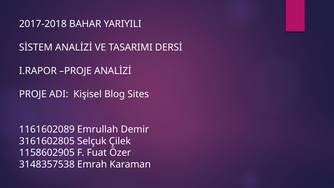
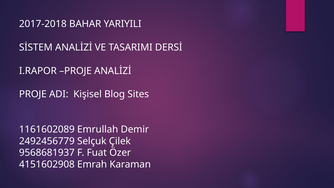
3161602805: 3161602805 -> 2492456779
1158602905: 1158602905 -> 9568681937
3148357538: 3148357538 -> 4151602908
